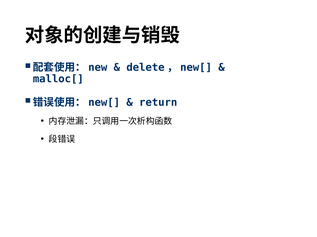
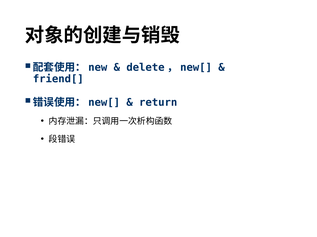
malloc[: malloc[ -> friend[
